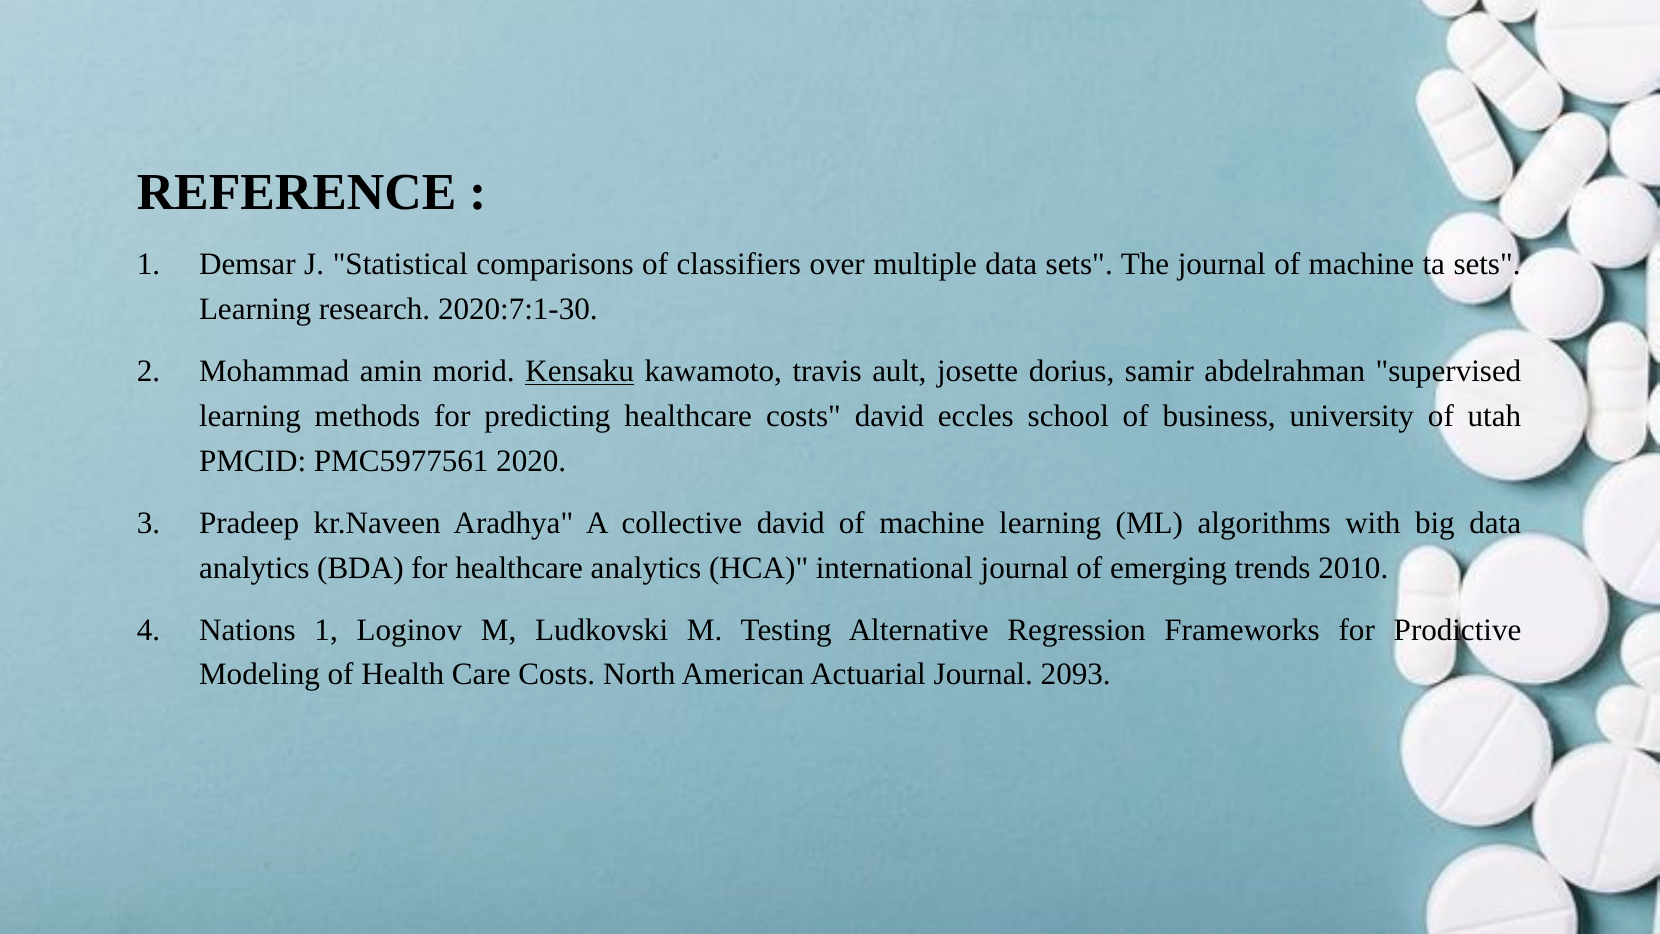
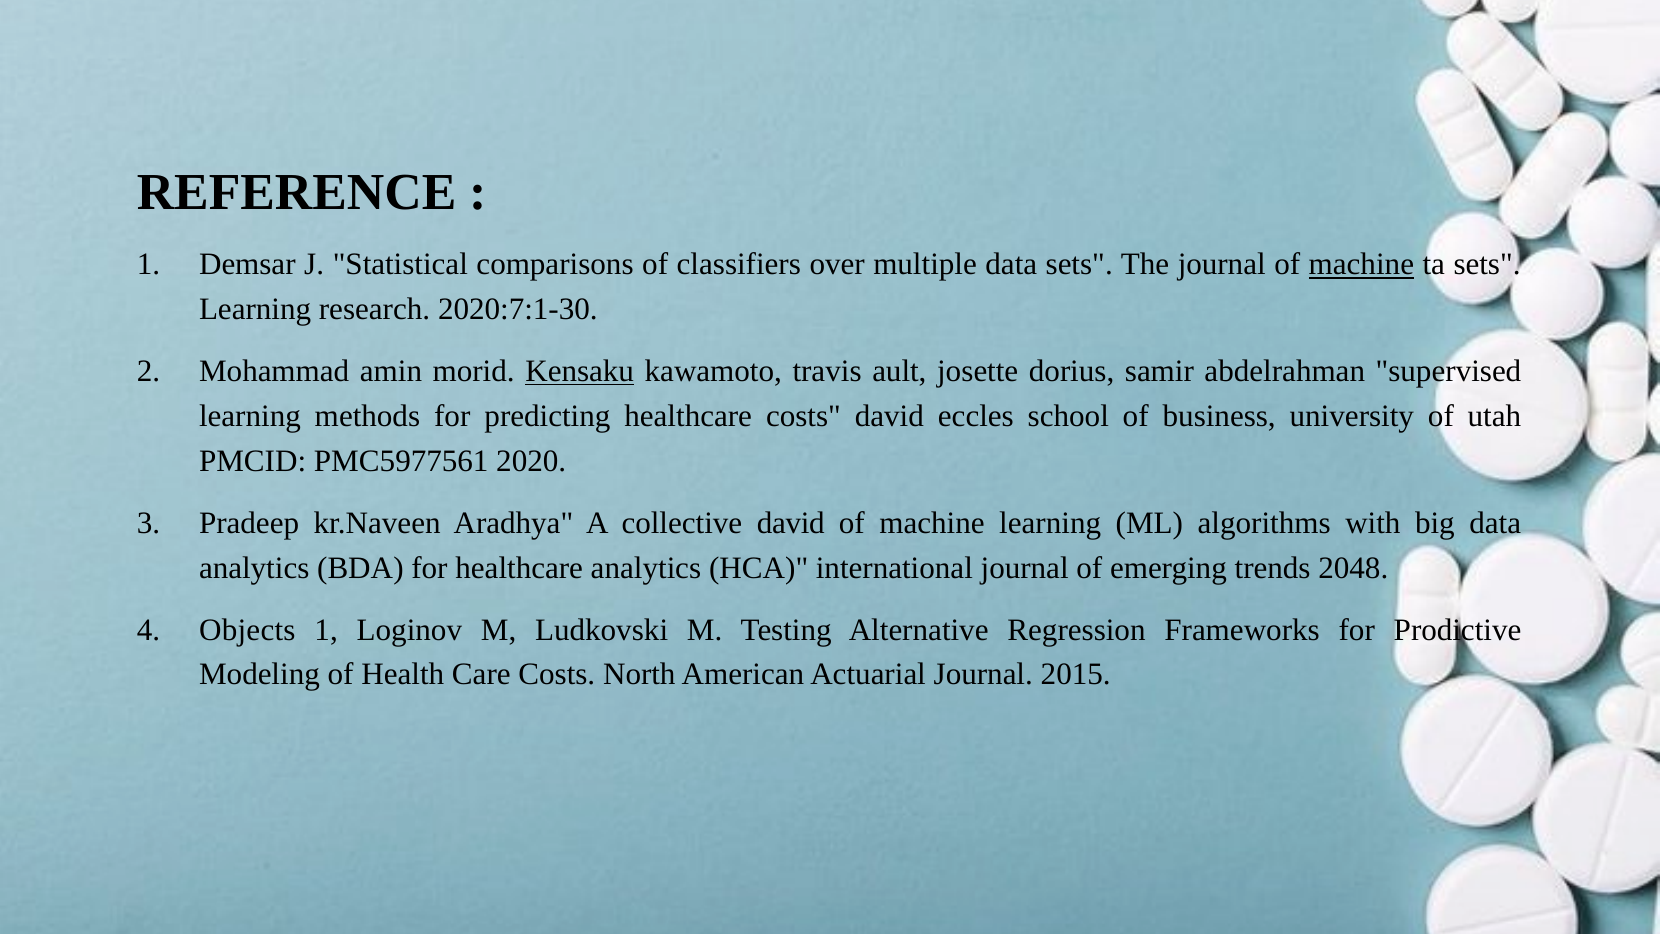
machine at (1361, 264) underline: none -> present
2010: 2010 -> 2048
Nations: Nations -> Objects
2093: 2093 -> 2015
